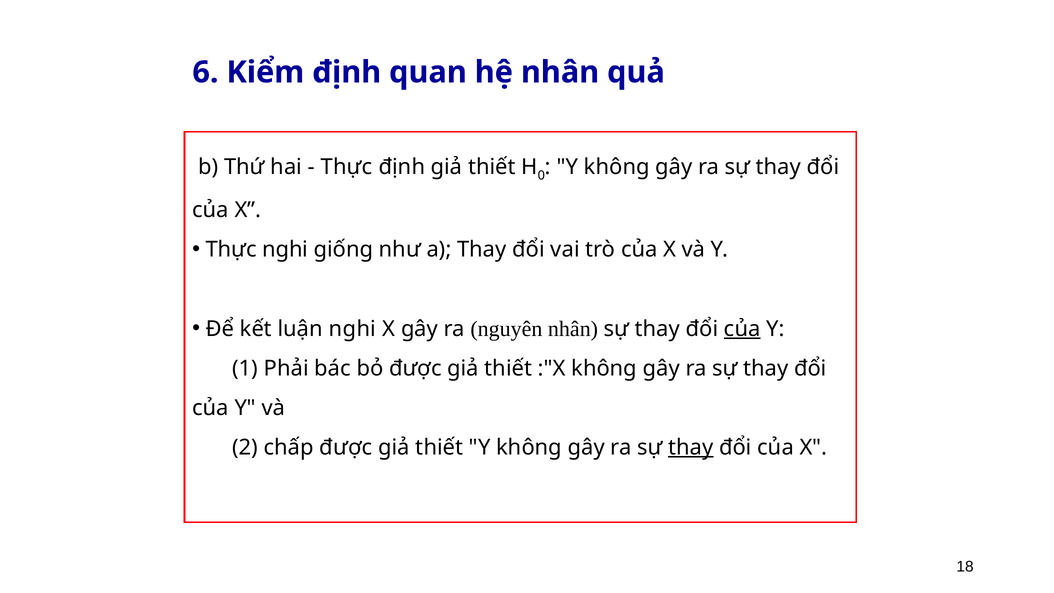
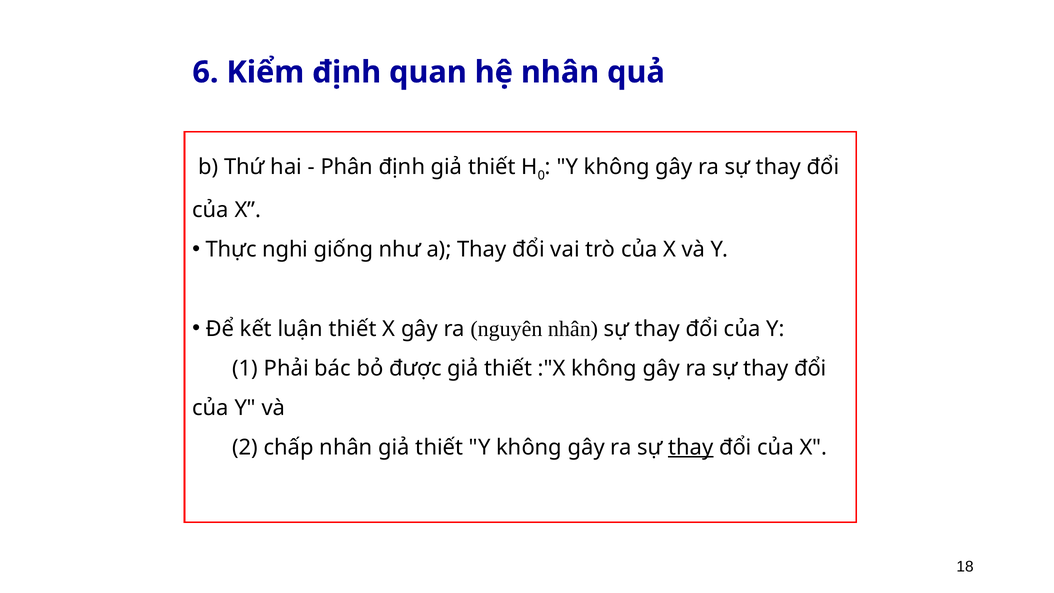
Thực at (347, 167): Thực -> Phân
luận nghi: nghi -> thiết
của at (742, 329) underline: present -> none
chấp được: được -> nhân
